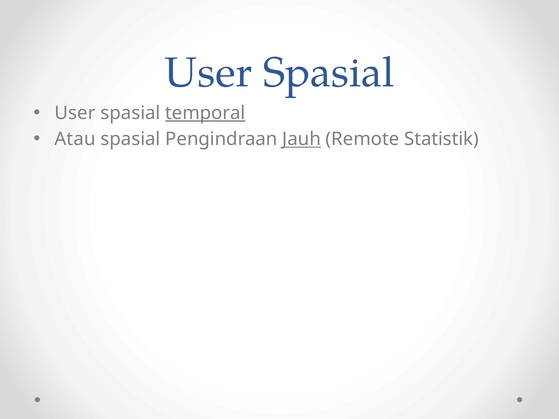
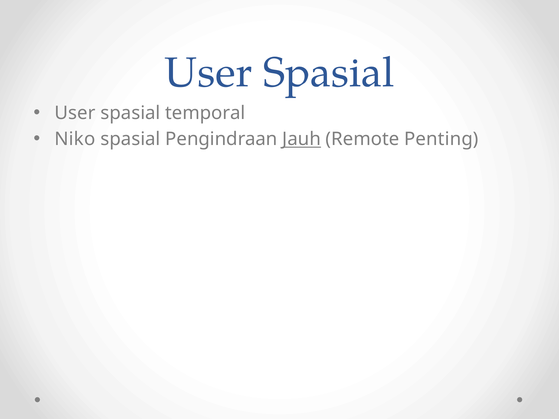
temporal underline: present -> none
Atau: Atau -> Niko
Statistik: Statistik -> Penting
